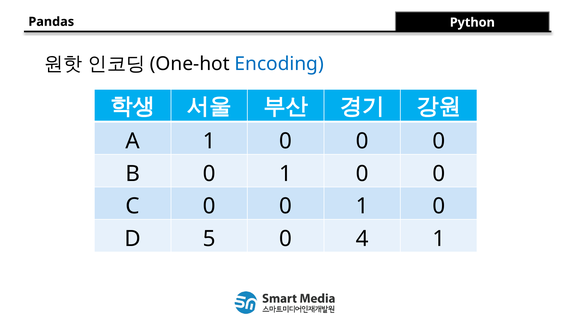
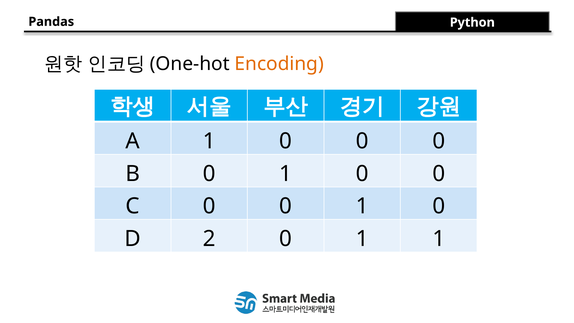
Encoding colour: blue -> orange
5: 5 -> 2
4 at (362, 239): 4 -> 1
